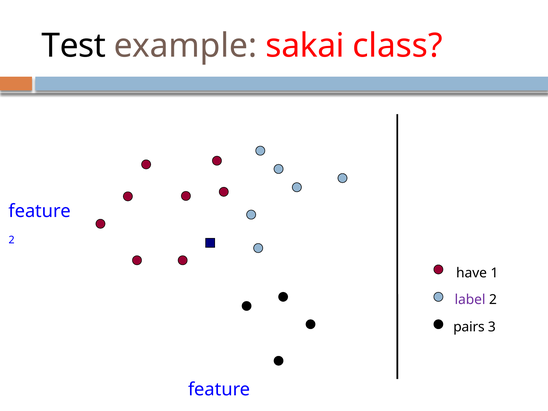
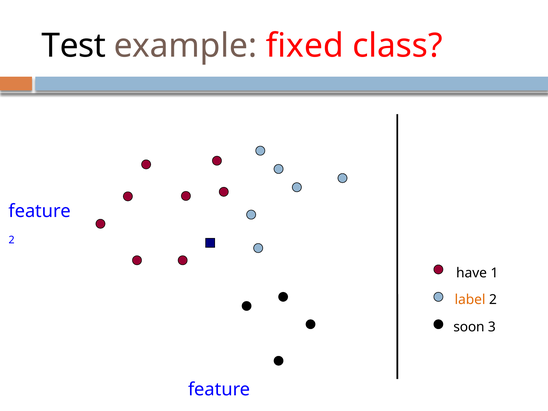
sakai: sakai -> fixed
label colour: purple -> orange
pairs: pairs -> soon
